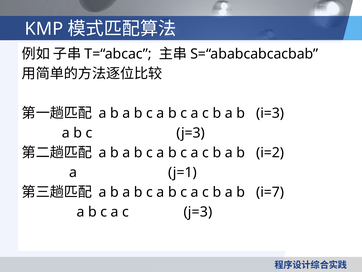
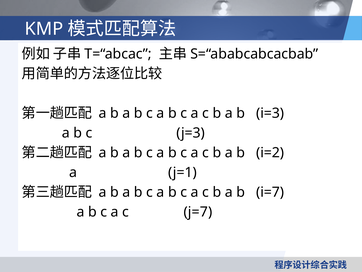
a c j=3: j=3 -> j=7
